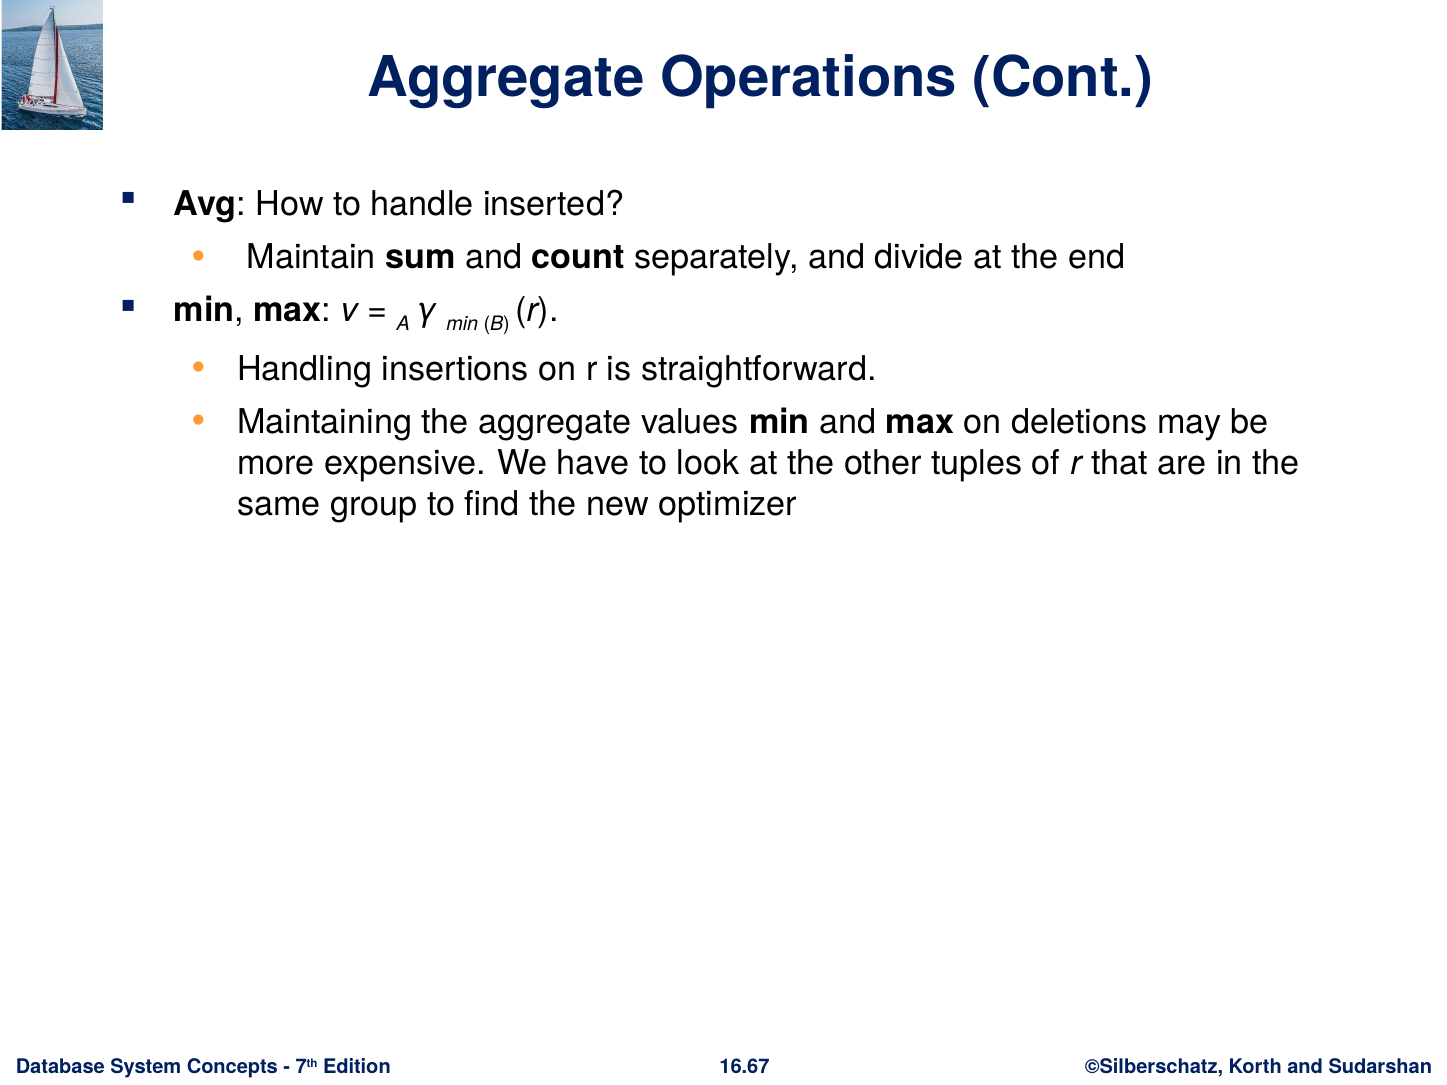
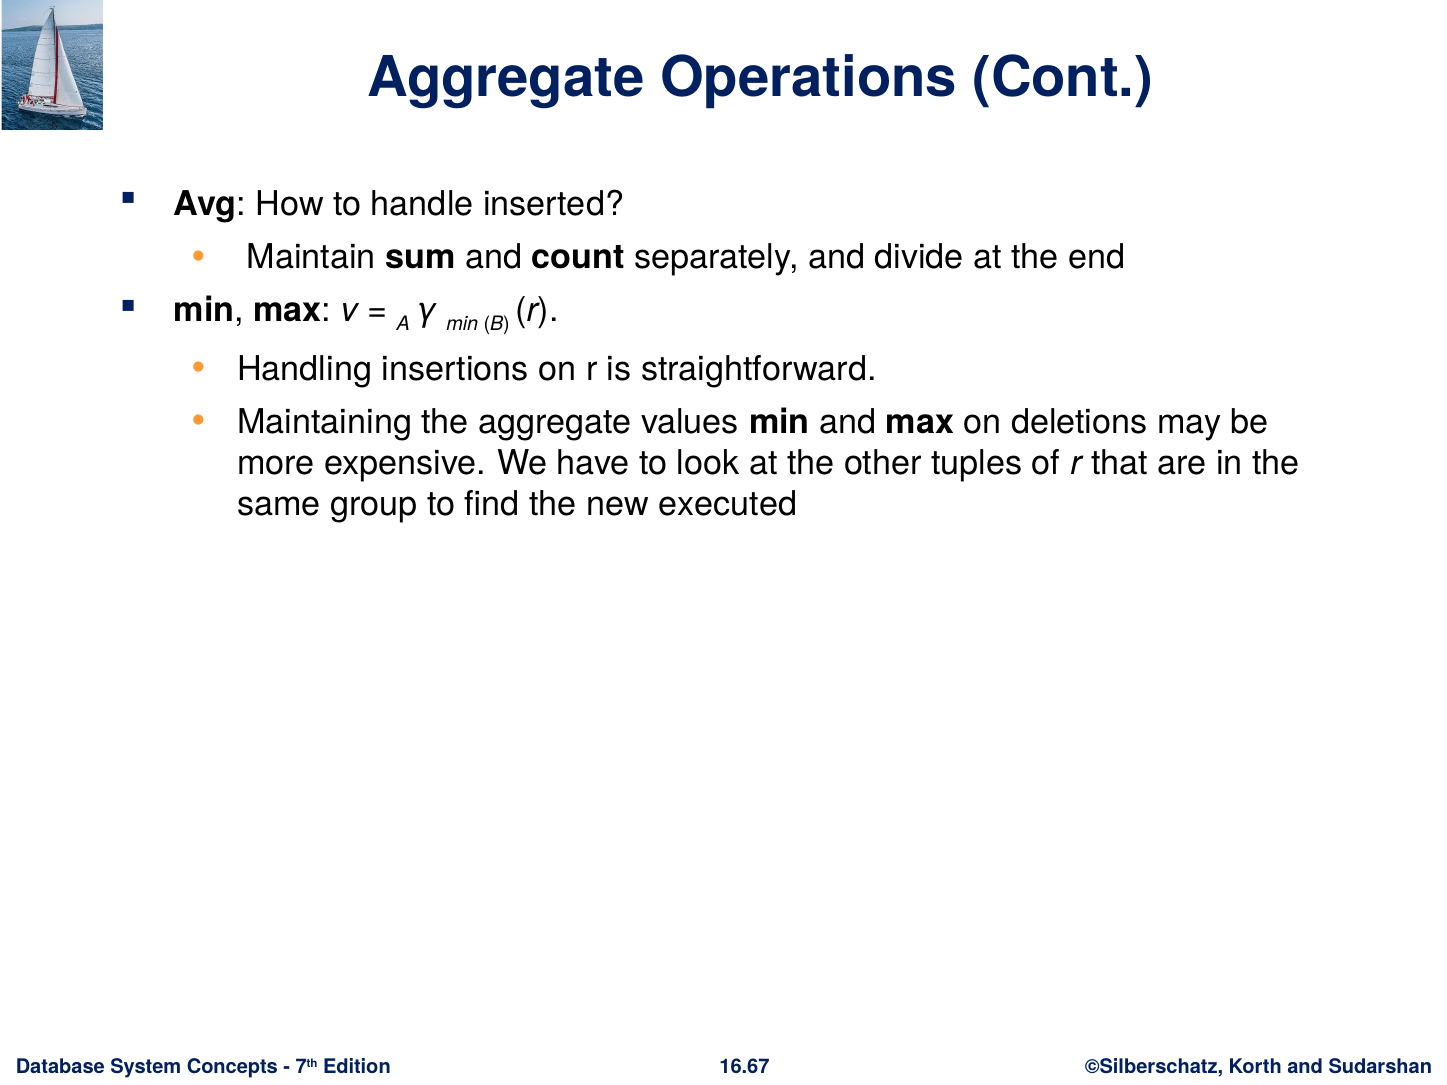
optimizer: optimizer -> executed
